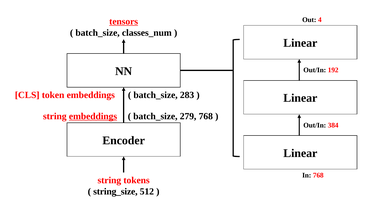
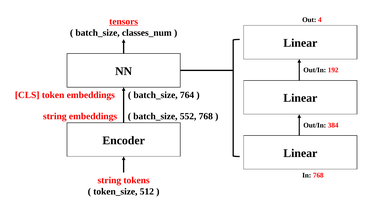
283: 283 -> 764
embeddings at (93, 116) underline: present -> none
279: 279 -> 552
string_size: string_size -> token_size
